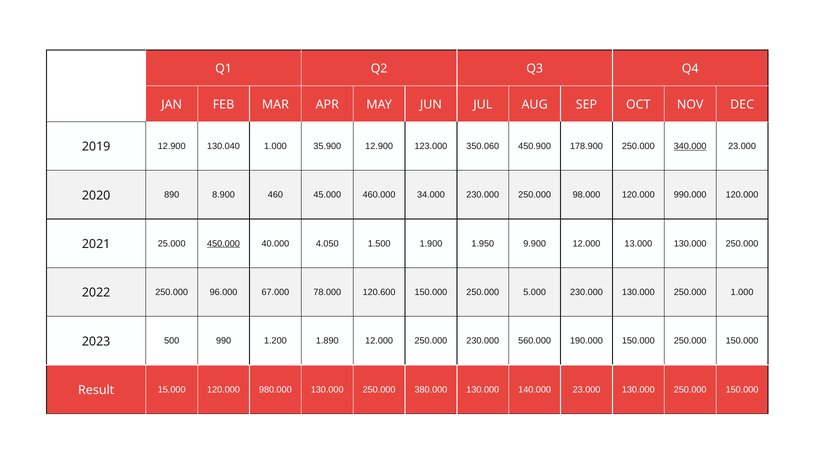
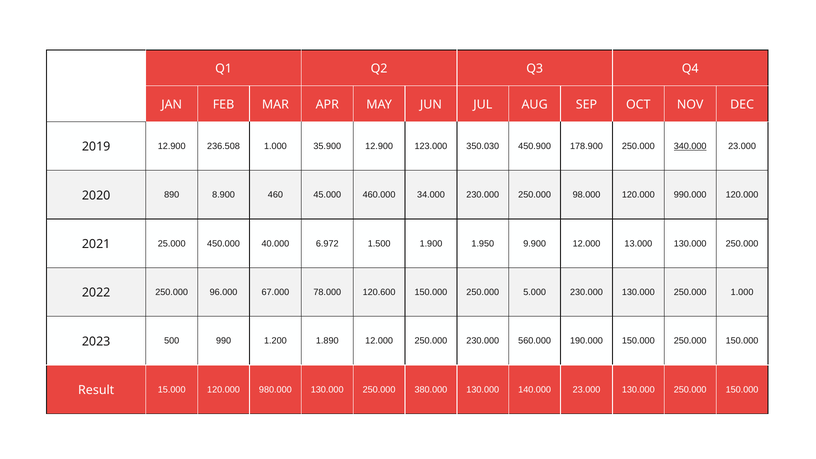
130.040: 130.040 -> 236.508
350.060: 350.060 -> 350.030
450.000 underline: present -> none
4.050: 4.050 -> 6.972
